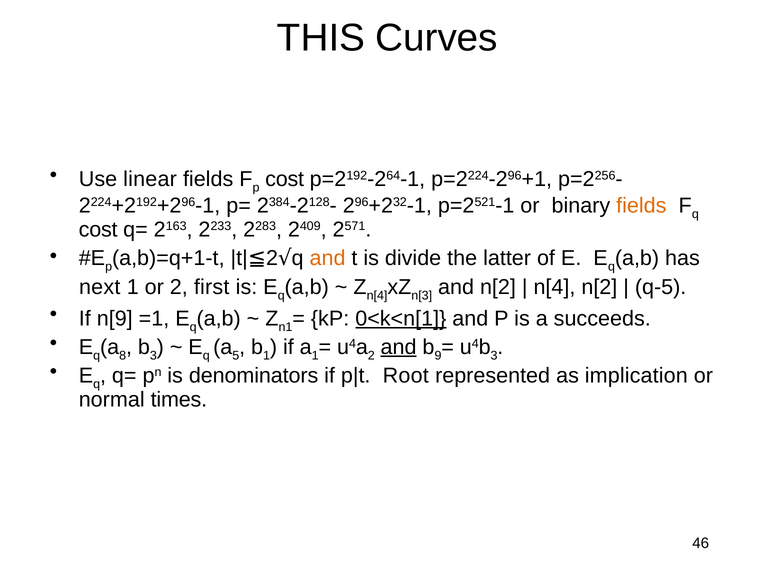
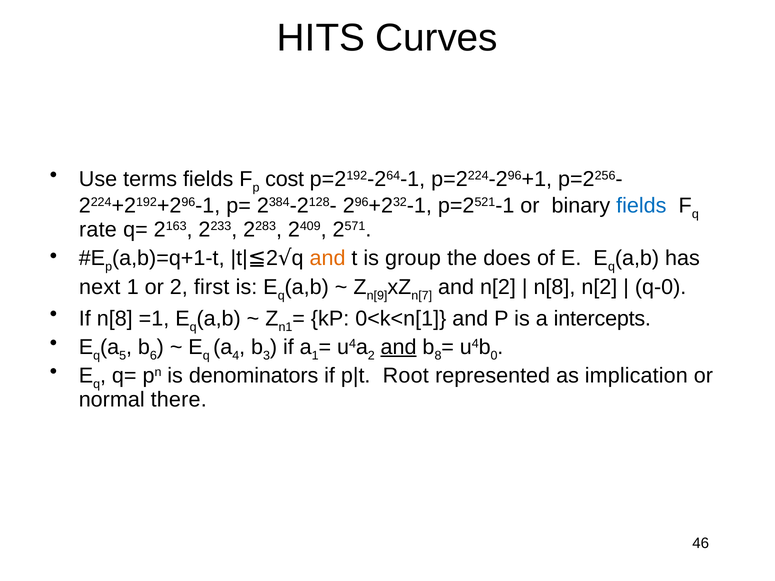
THIS: THIS -> HITS
linear: linear -> terms
fields at (641, 206) colour: orange -> blue
cost at (98, 230): cost -> rate
divide: divide -> group
latter: latter -> does
n[4 at (377, 296): n[4 -> n[9
n[3: n[3 -> n[7
n[4 at (554, 288): n[4 -> n[8
q-5: q-5 -> q-0
If n[9: n[9 -> n[8
0<k<n[1 underline: present -> none
succeeds: succeeds -> intercepts
8: 8 -> 5
3 at (153, 356): 3 -> 6
5: 5 -> 4
1 at (267, 356): 1 -> 3
9: 9 -> 8
3 at (494, 356): 3 -> 0
times: times -> there
